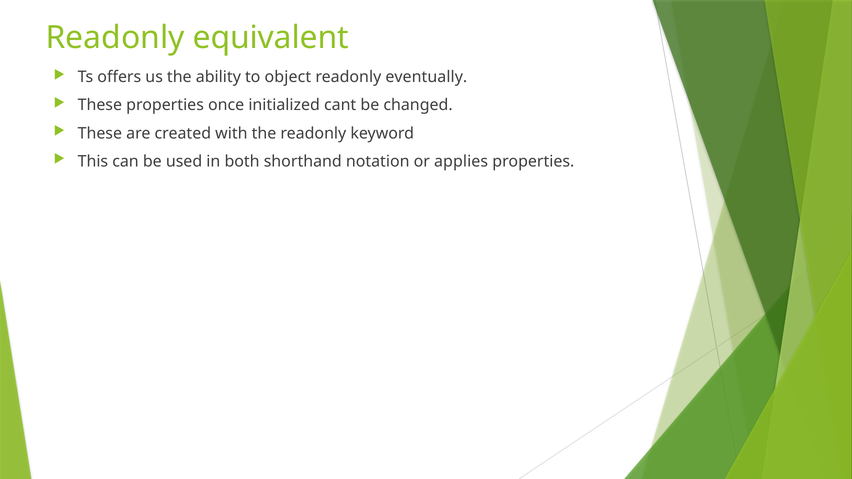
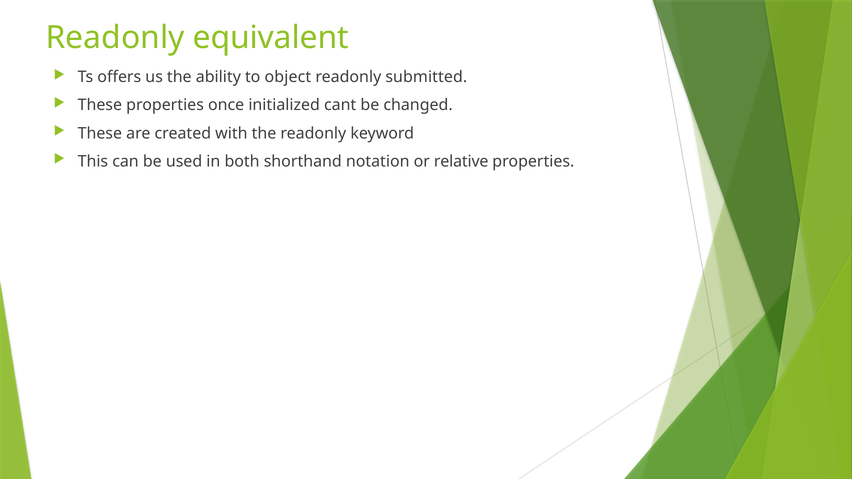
eventually: eventually -> submitted
applies: applies -> relative
